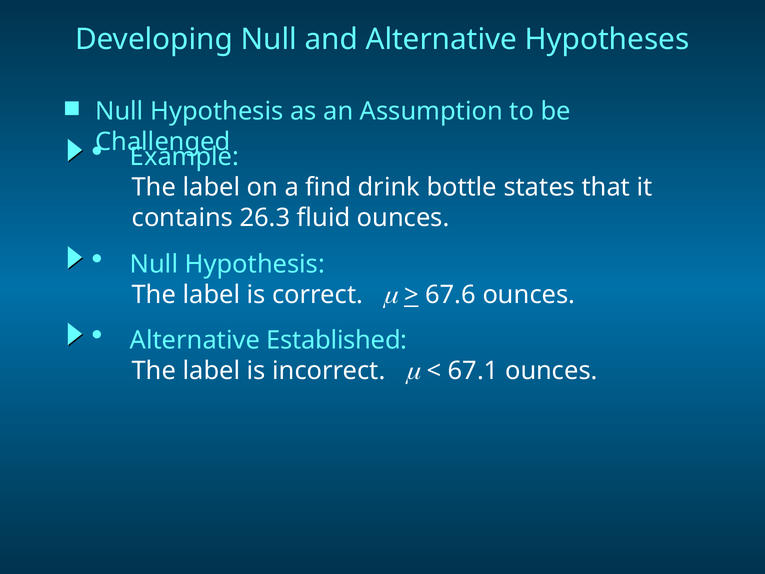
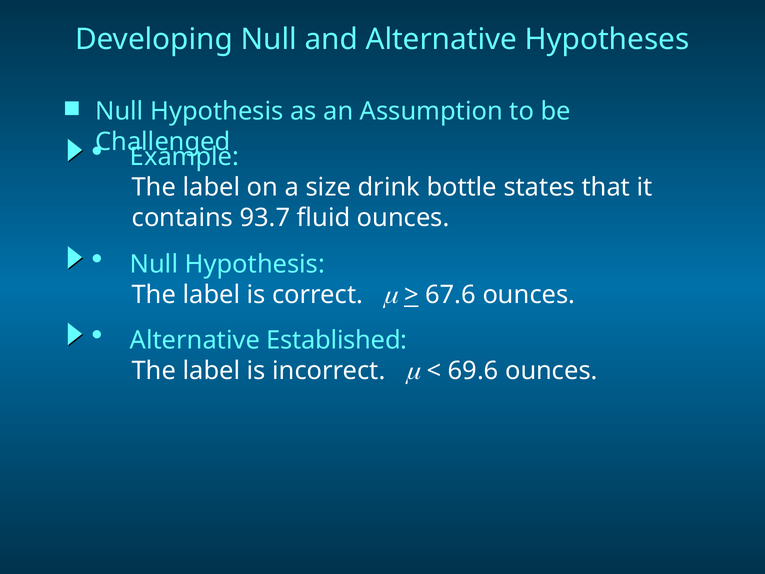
find: find -> size
26.3: 26.3 -> 93.7
67.1: 67.1 -> 69.6
